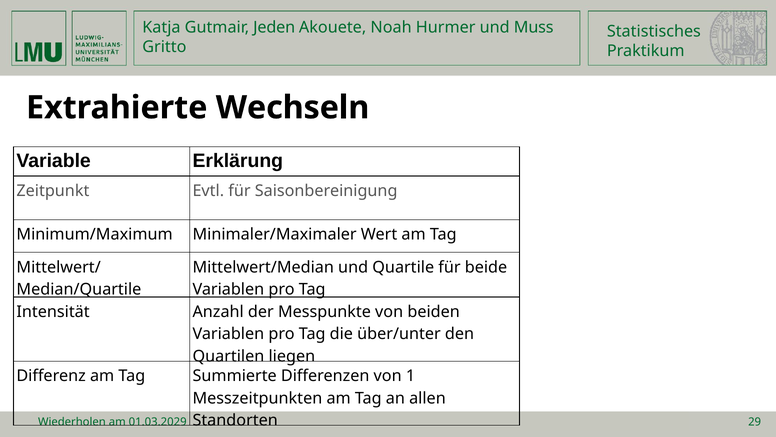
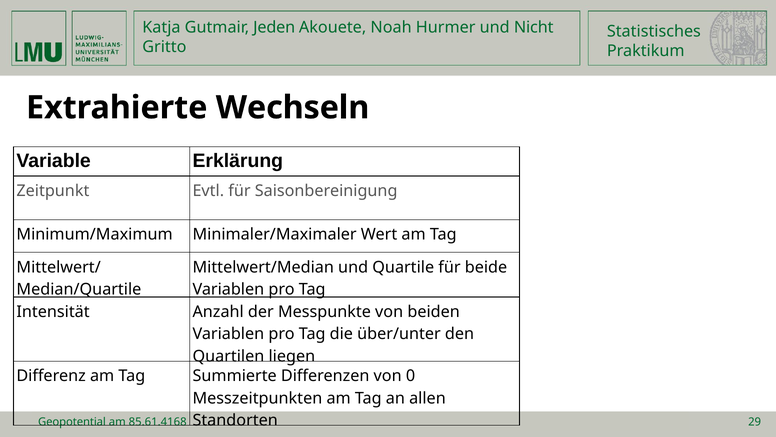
Muss: Muss -> Nicht
1: 1 -> 0
Wiederholen: Wiederholen -> Geopotential
01.03.2029: 01.03.2029 -> 85.61.4168
